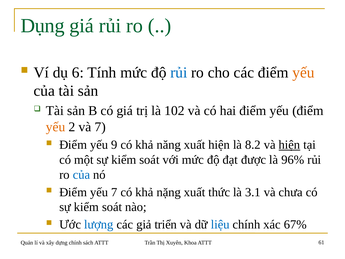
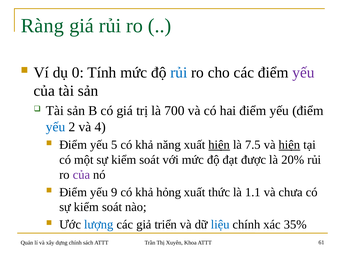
Dụng: Dụng -> Ràng
6: 6 -> 0
yếu at (304, 72) colour: orange -> purple
102: 102 -> 700
yếu at (56, 127) colour: orange -> blue
và 7: 7 -> 4
9: 9 -> 5
hiện at (219, 145) underline: none -> present
8.2: 8.2 -> 7.5
96%: 96% -> 20%
của at (81, 175) colour: blue -> purple
yếu 7: 7 -> 9
nặng: nặng -> hỏng
3.1: 3.1 -> 1.1
67%: 67% -> 35%
